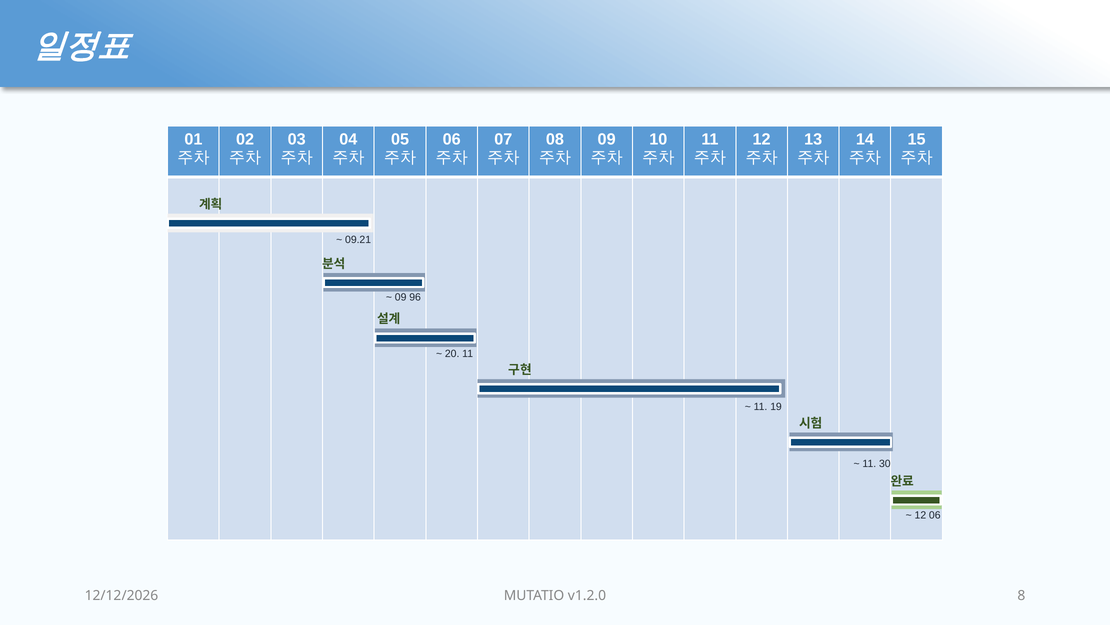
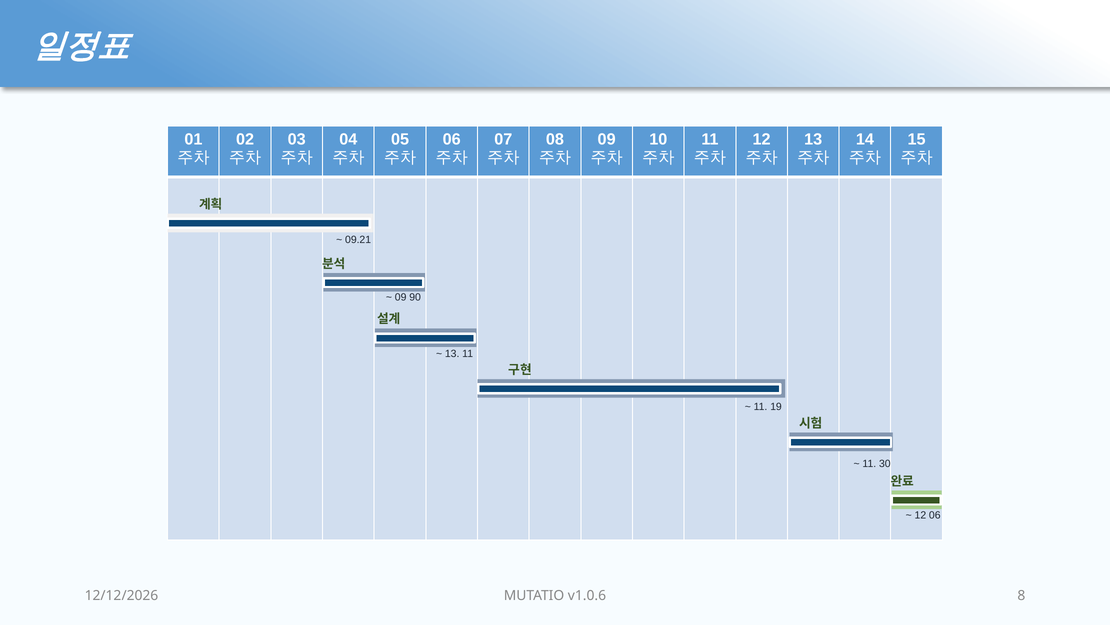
96: 96 -> 90
20 at (452, 354): 20 -> 13
v1.2.0: v1.2.0 -> v1.0.6
